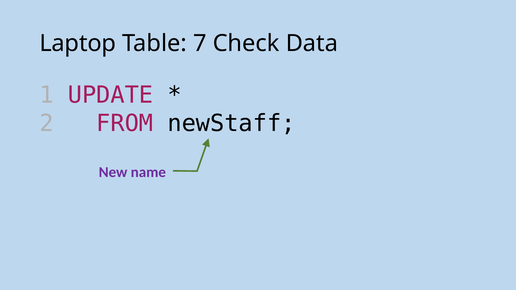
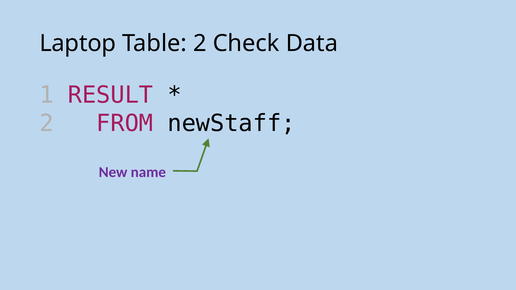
Table 7: 7 -> 2
UPDATE: UPDATE -> RESULT
